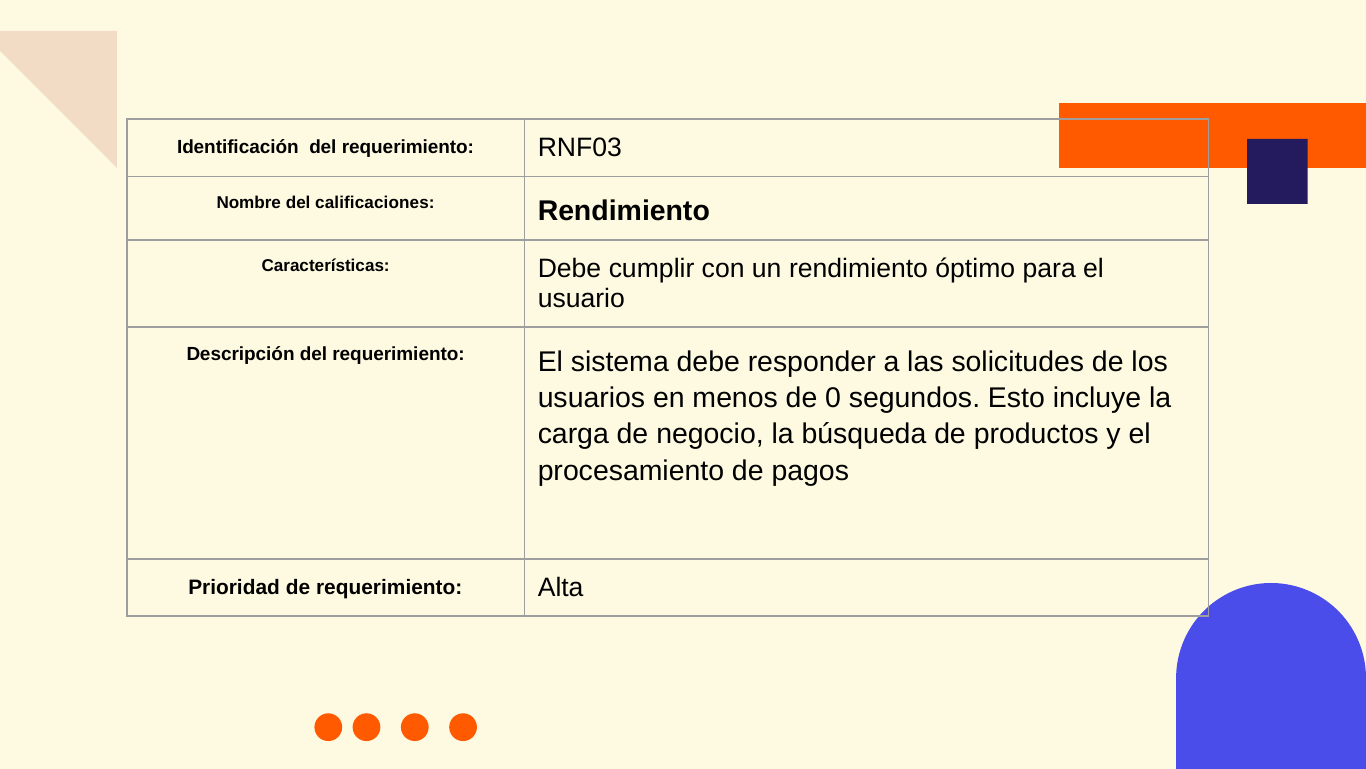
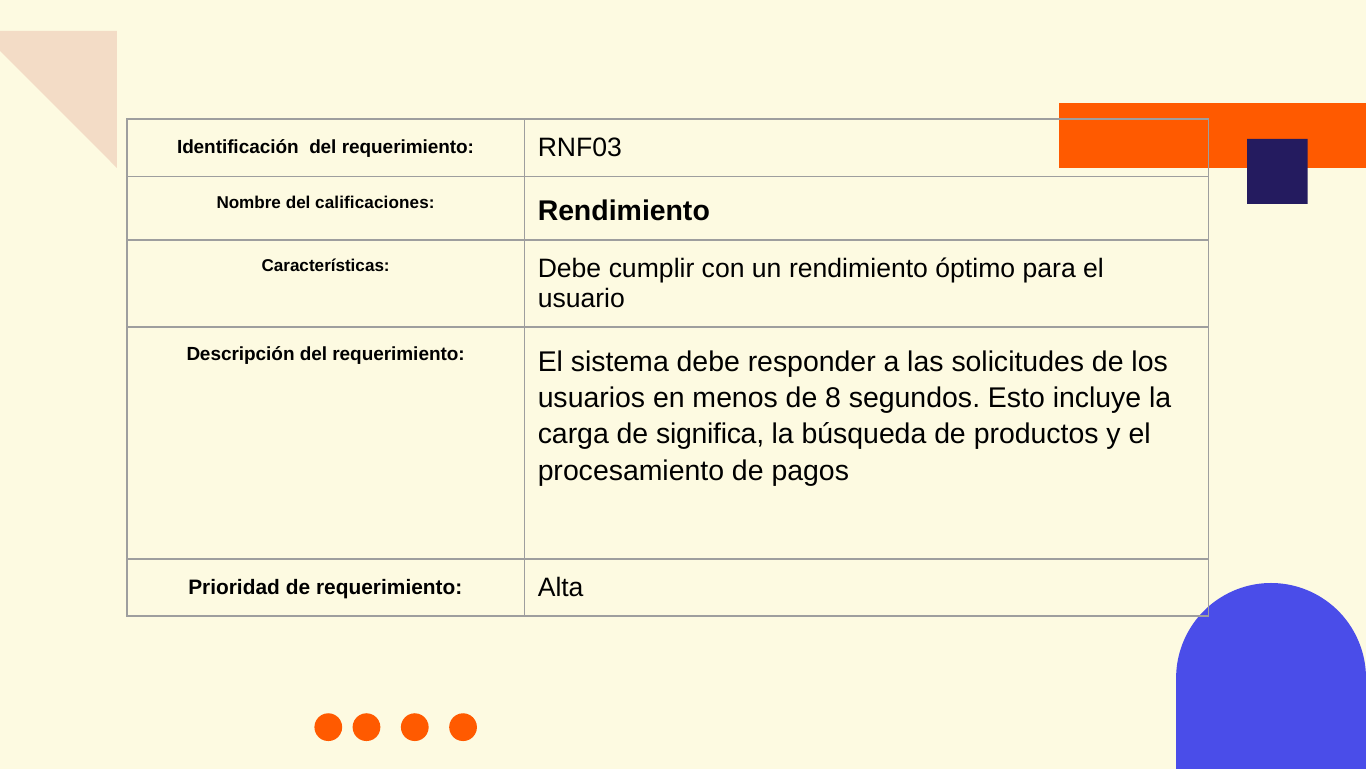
0: 0 -> 8
negocio: negocio -> significa
